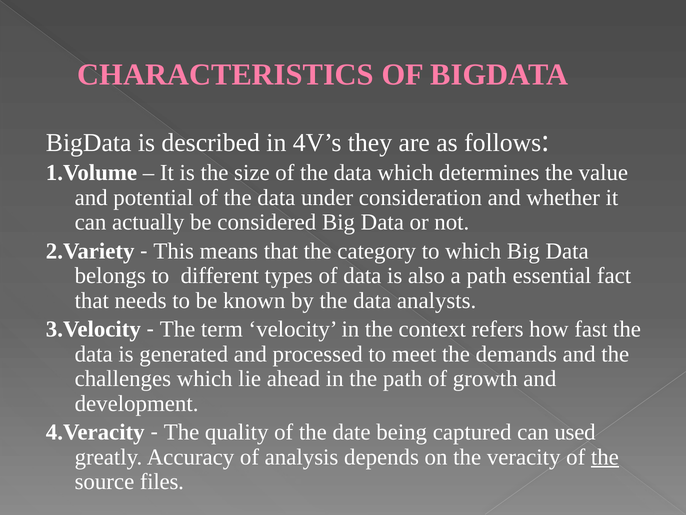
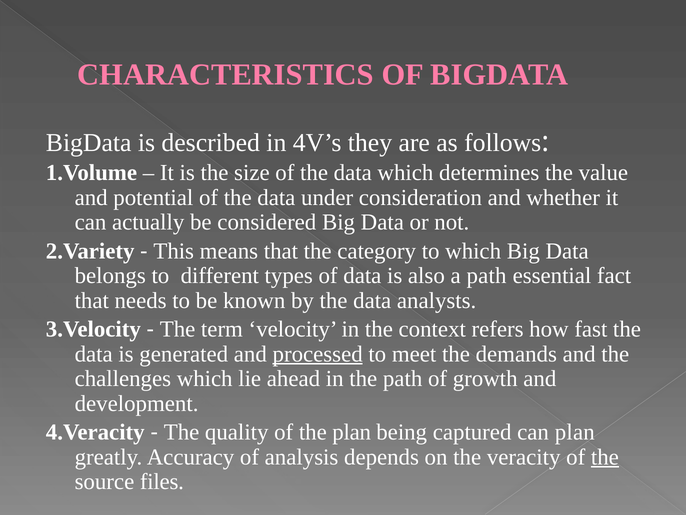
processed underline: none -> present
the date: date -> plan
can used: used -> plan
